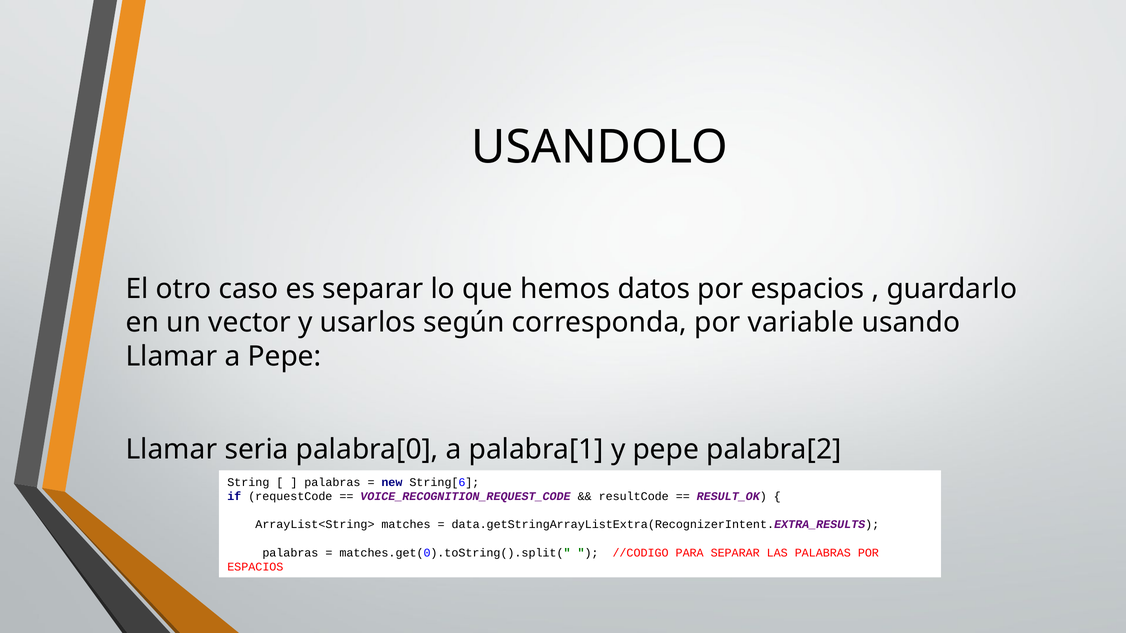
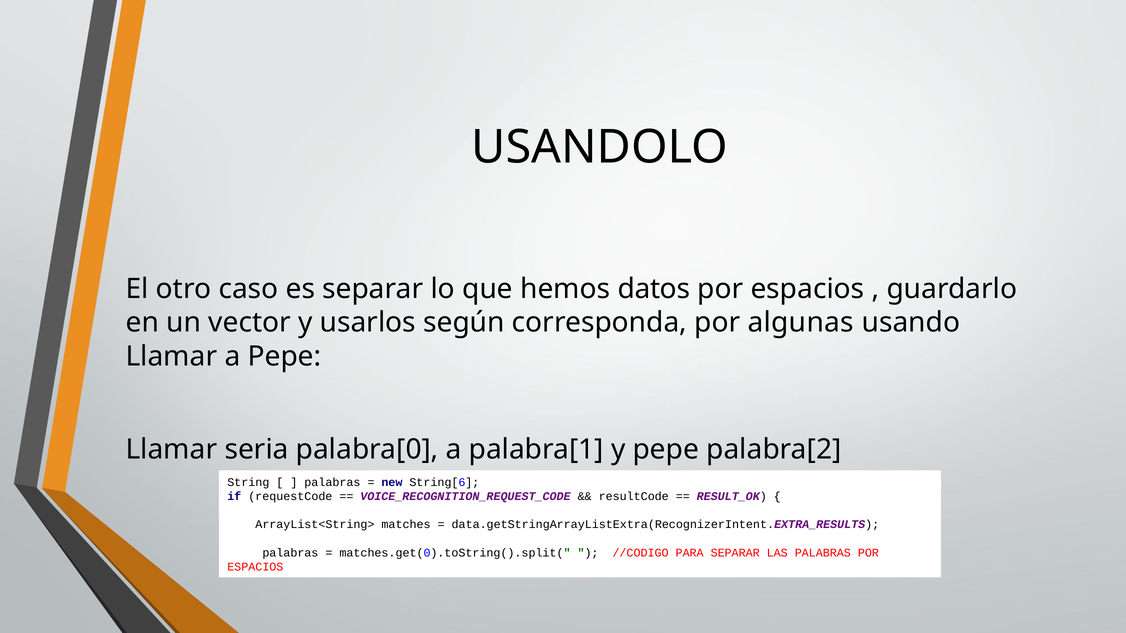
variable: variable -> algunas
